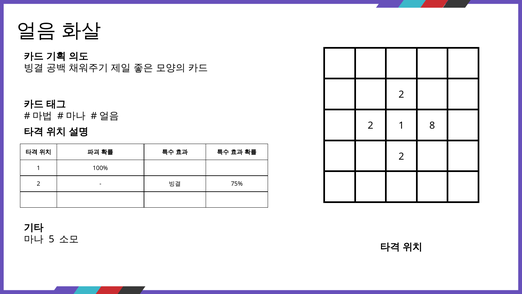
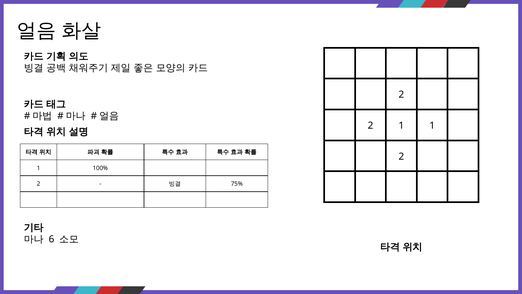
1 8: 8 -> 1
5: 5 -> 6
